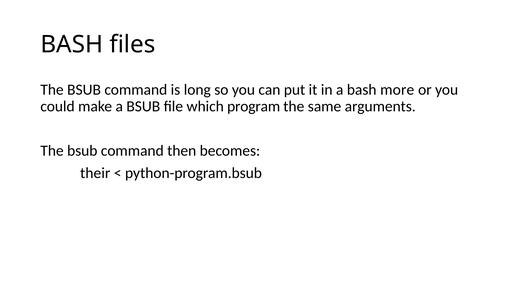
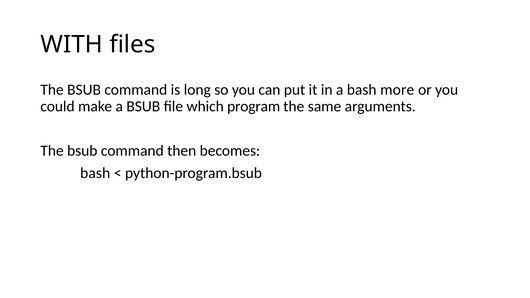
BASH at (72, 45): BASH -> WITH
their at (95, 173): their -> bash
